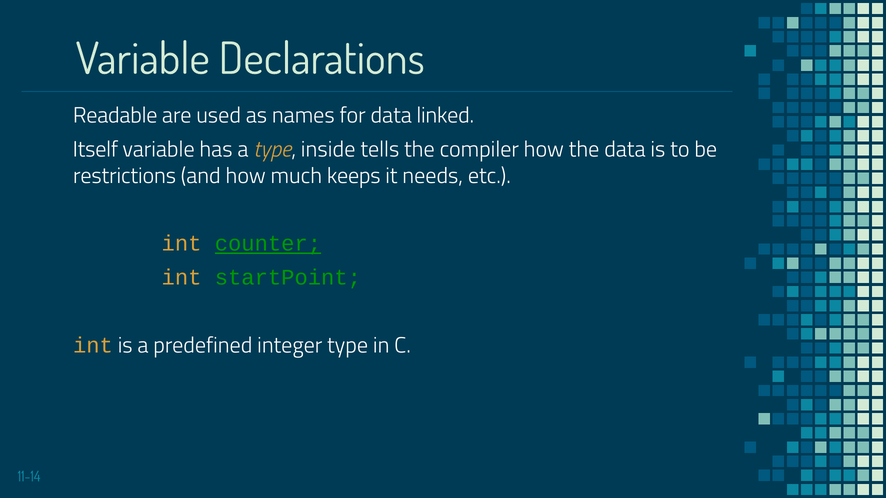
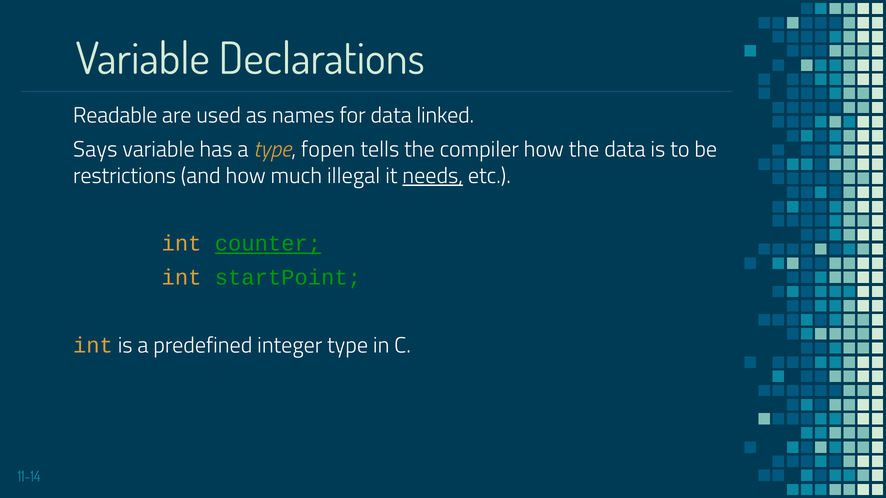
Itself: Itself -> Says
inside: inside -> fopen
keeps: keeps -> illegal
needs underline: none -> present
